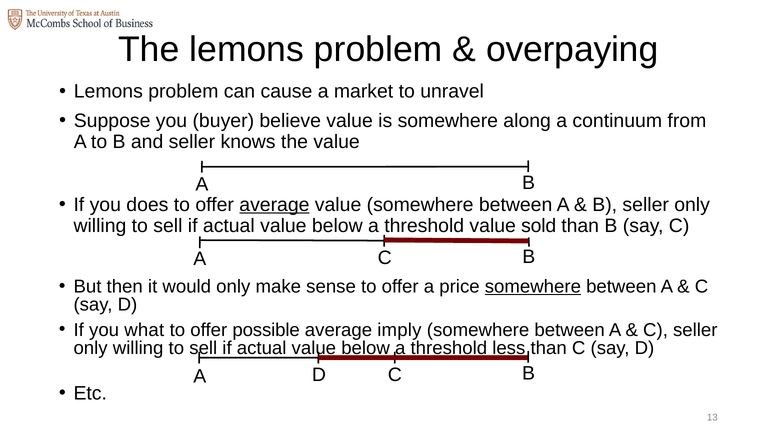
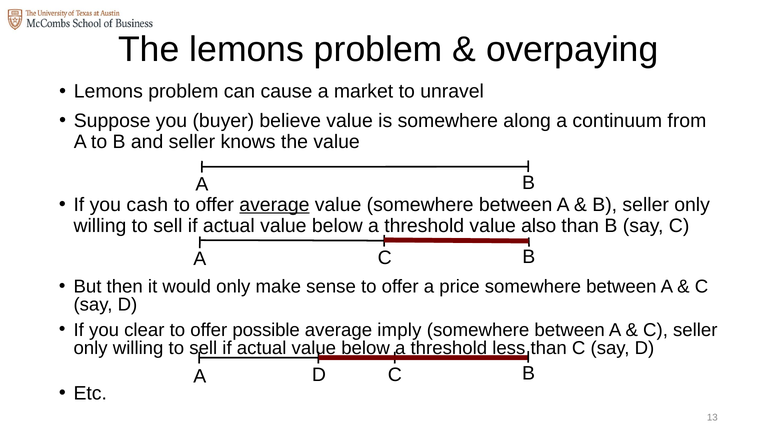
does: does -> cash
sold: sold -> also
somewhere at (533, 287) underline: present -> none
what: what -> clear
